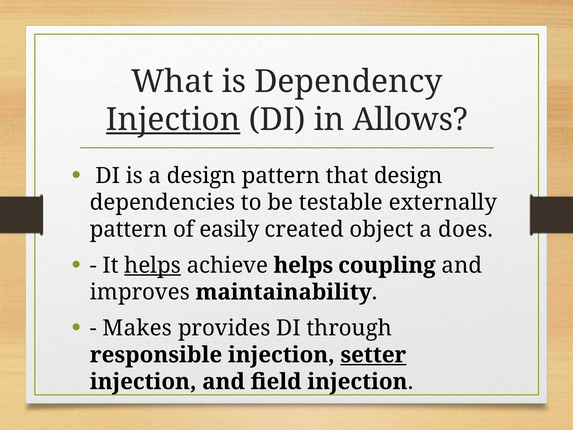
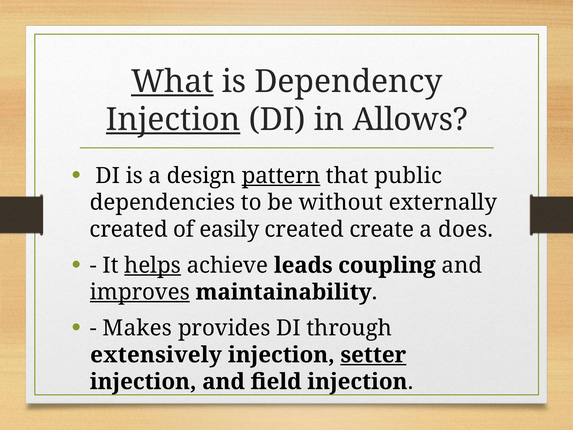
What underline: none -> present
pattern at (281, 176) underline: none -> present
that design: design -> public
testable: testable -> without
pattern at (129, 229): pattern -> created
object: object -> create
achieve helps: helps -> leads
improves underline: none -> present
responsible: responsible -> extensively
